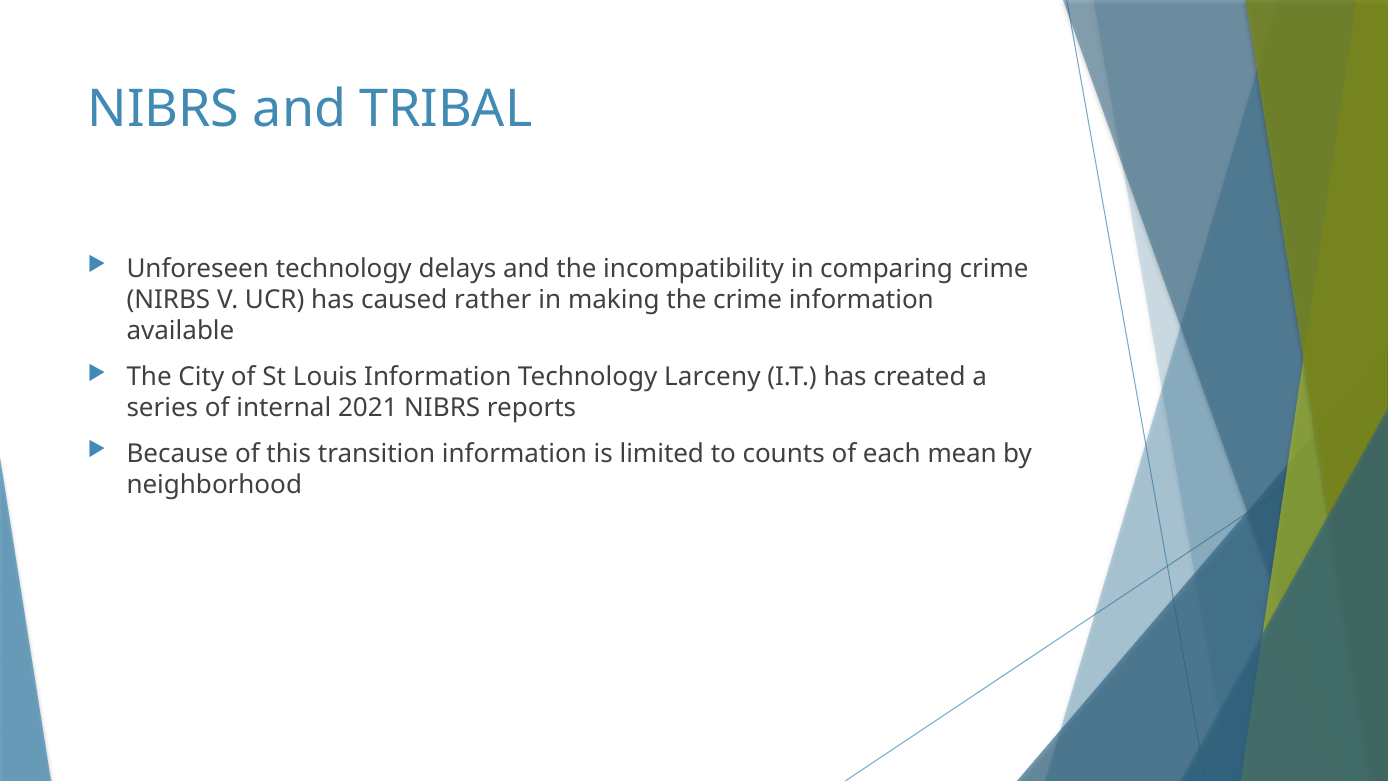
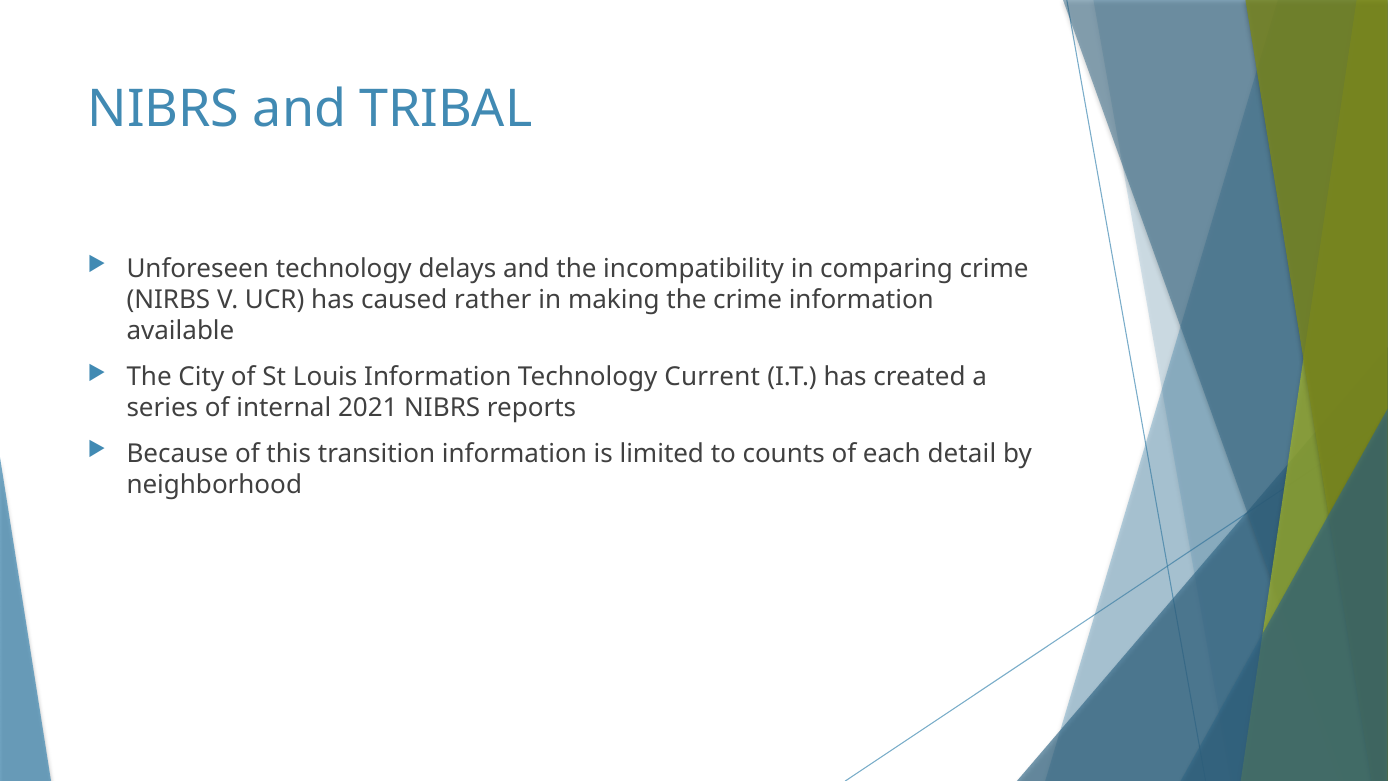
Larceny: Larceny -> Current
mean: mean -> detail
